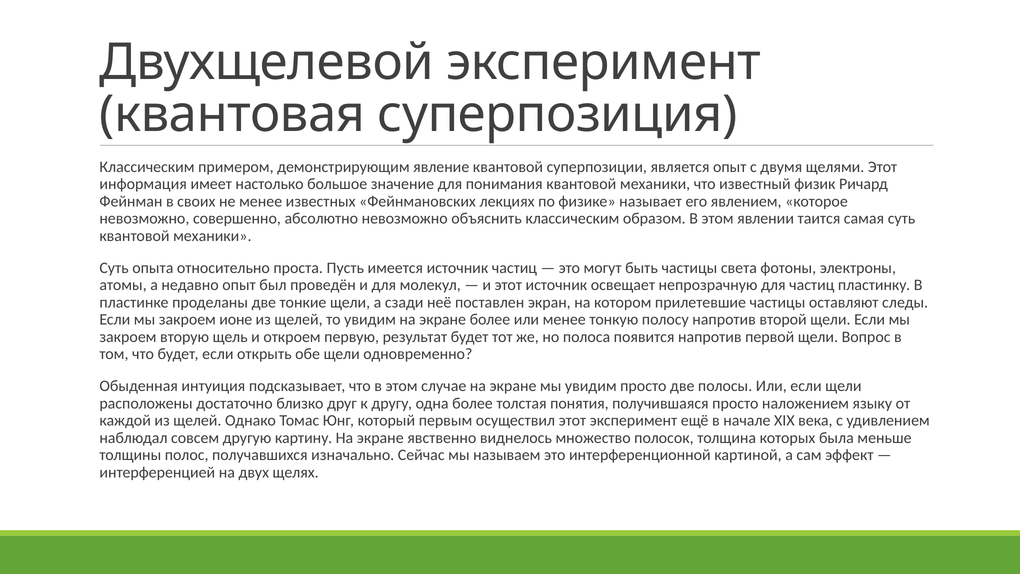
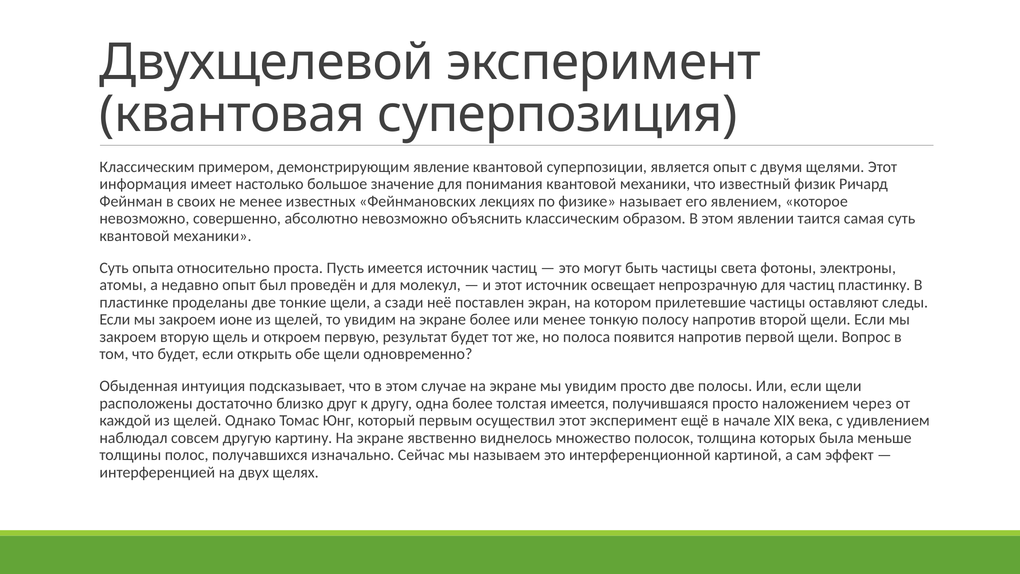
толстая понятия: понятия -> имеется
языку: языку -> через
